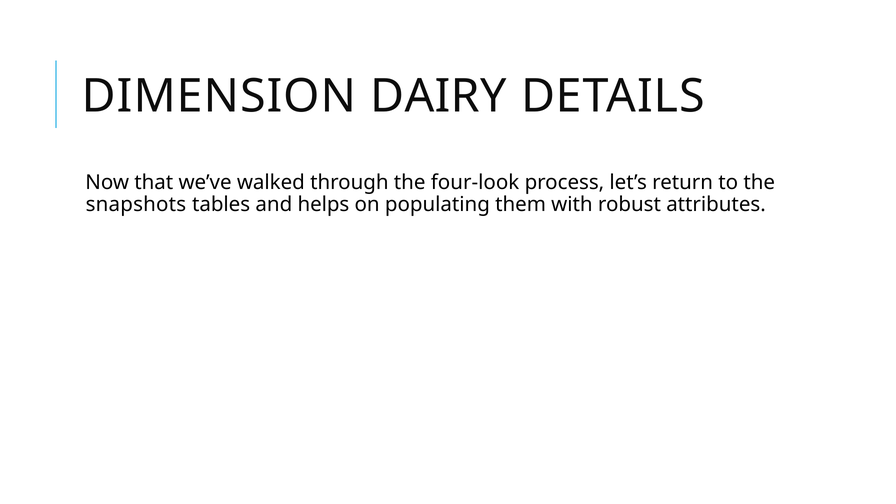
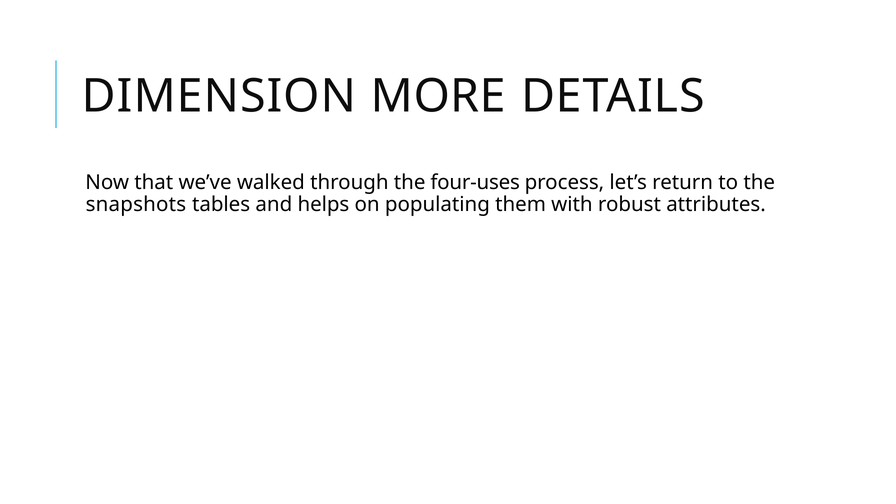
DAIRY: DAIRY -> MORE
four-look: four-look -> four-uses
